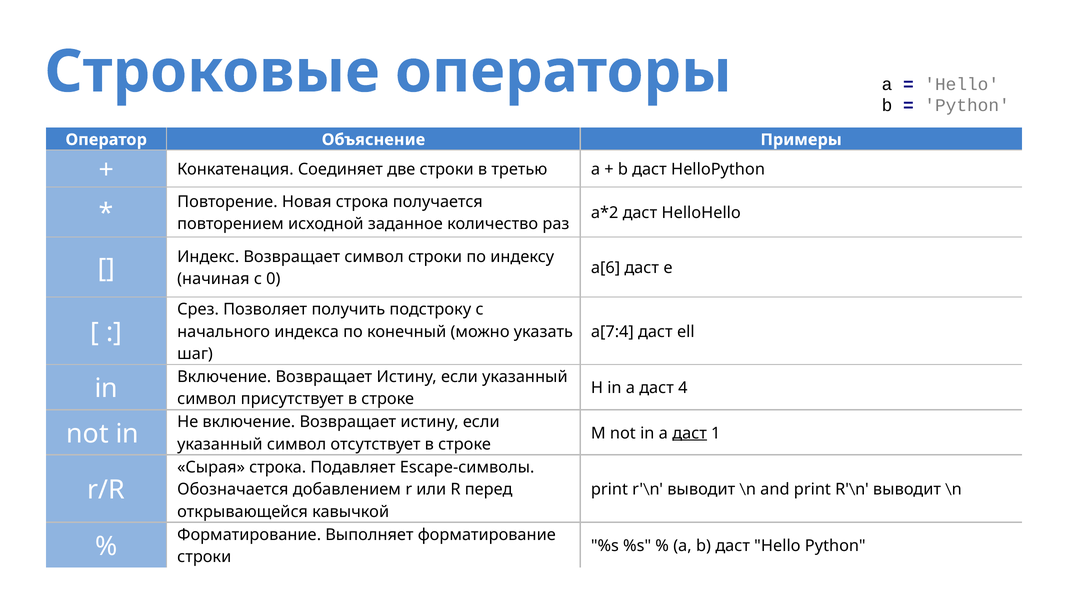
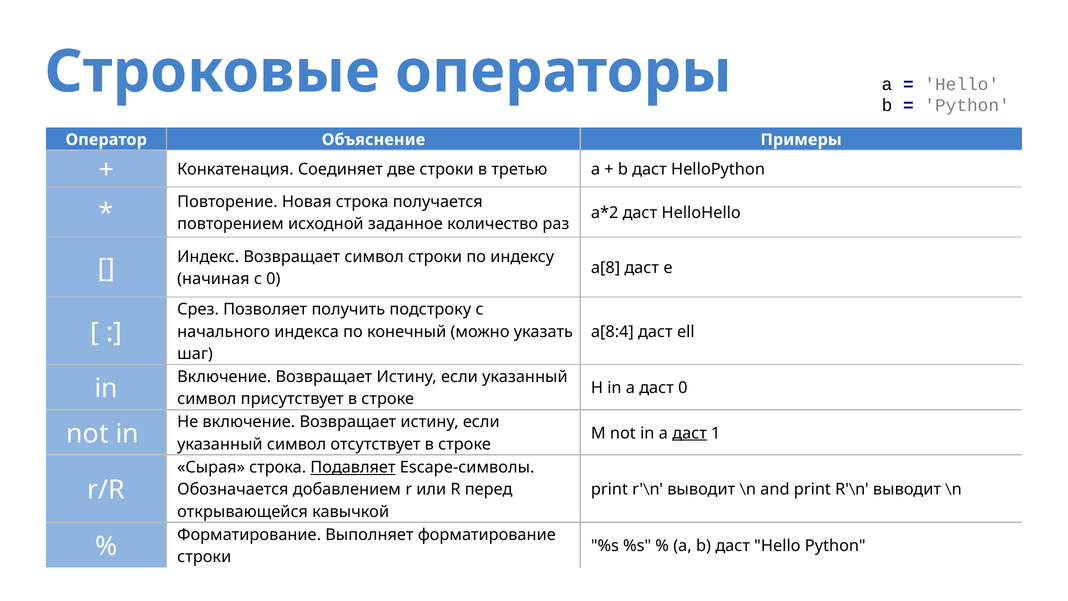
a[6: a[6 -> a[8
a[7:4: a[7:4 -> a[8:4
даст 4: 4 -> 0
Подавляет underline: none -> present
